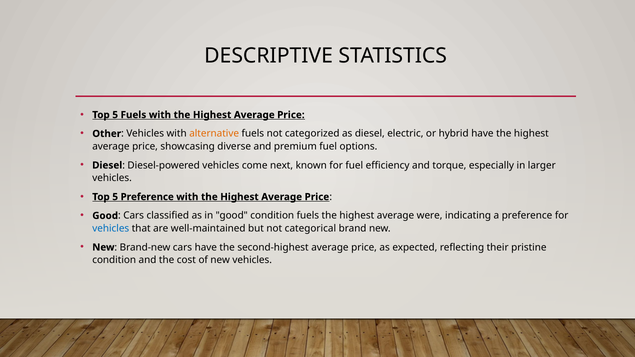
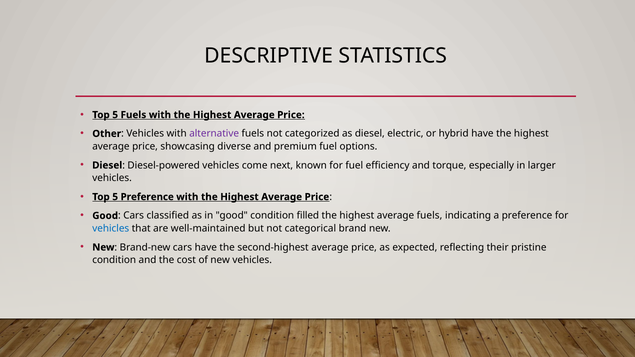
alternative colour: orange -> purple
condition fuels: fuels -> filled
average were: were -> fuels
